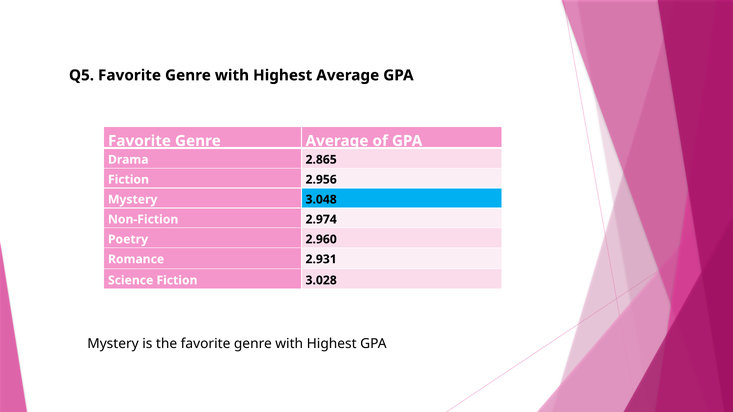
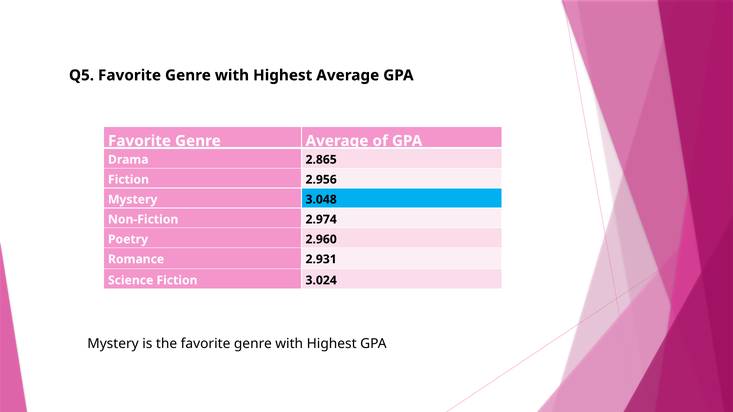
3.028: 3.028 -> 3.024
